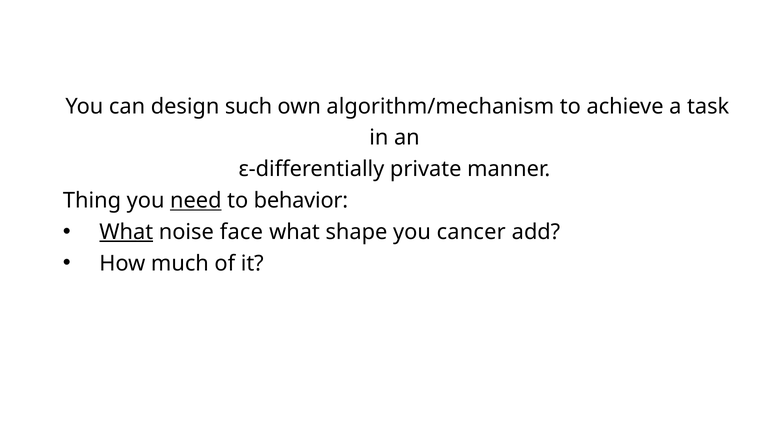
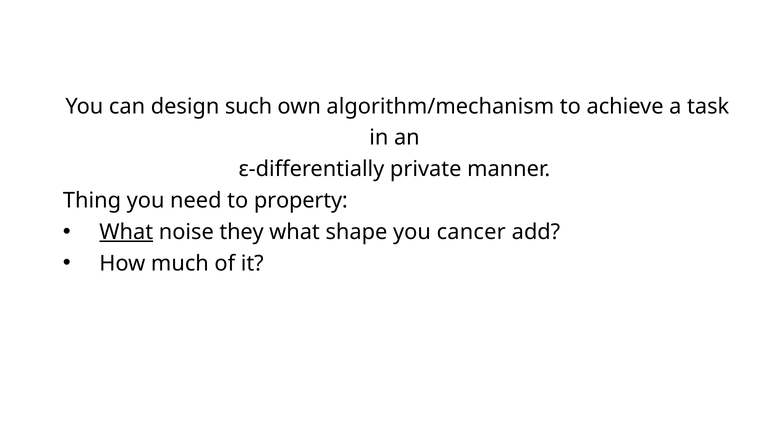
need underline: present -> none
behavior: behavior -> property
face: face -> they
